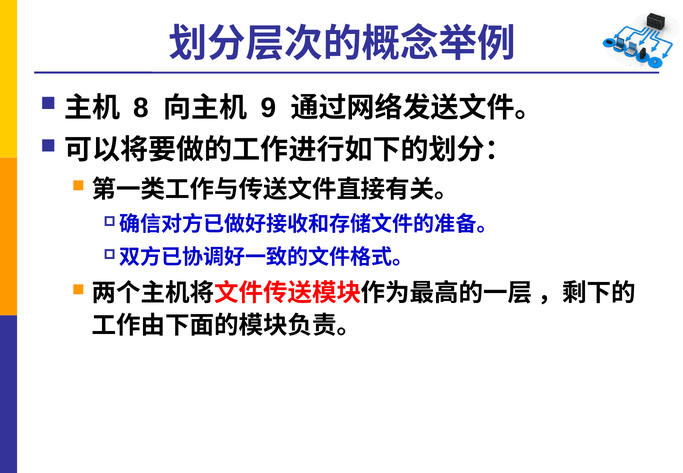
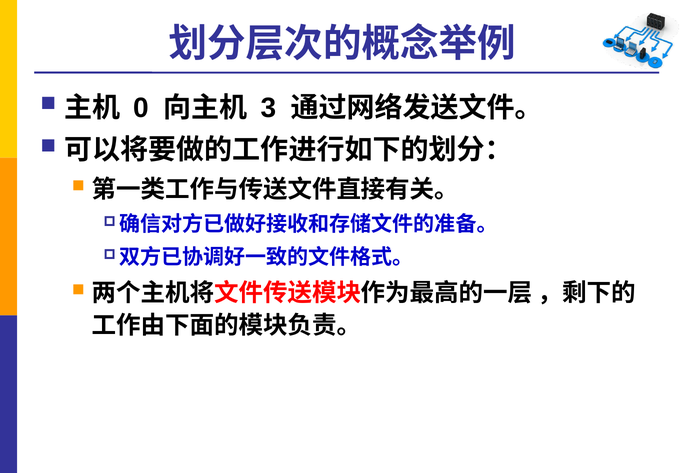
8: 8 -> 0
9: 9 -> 3
